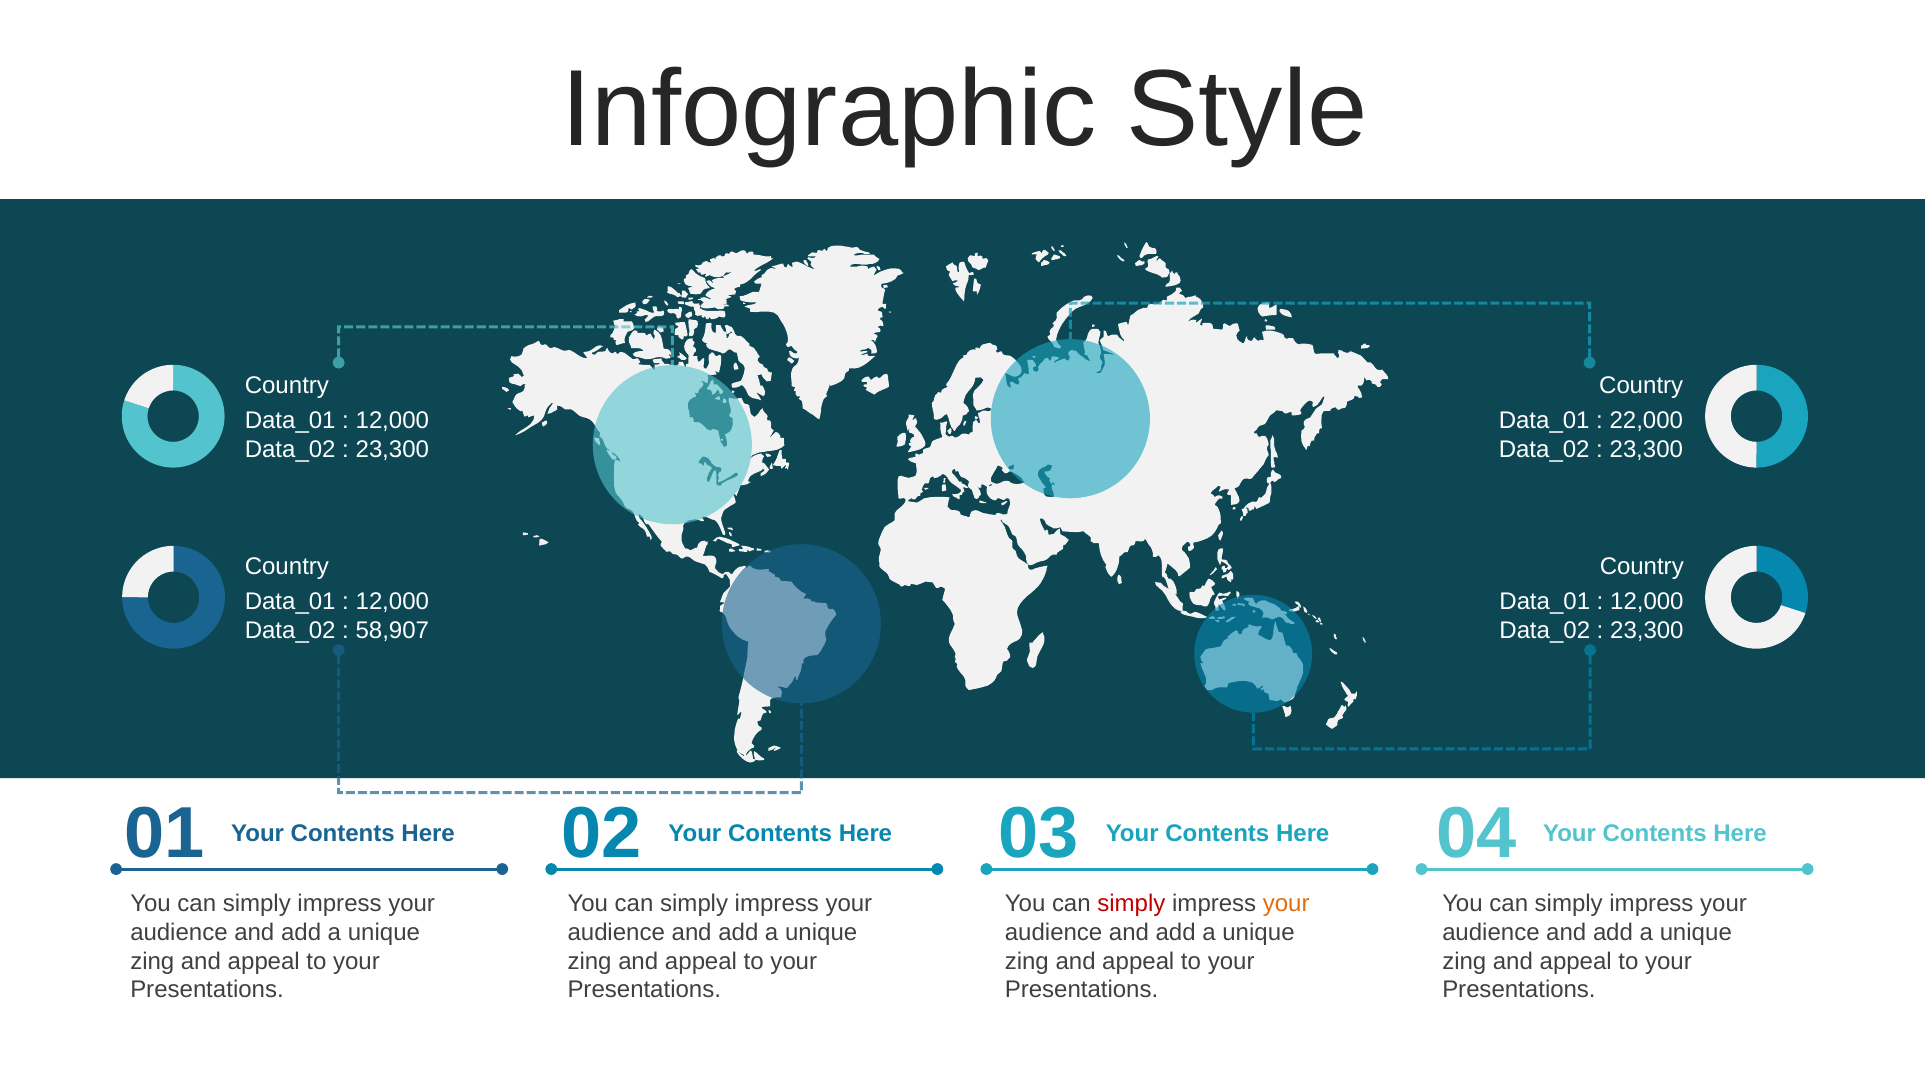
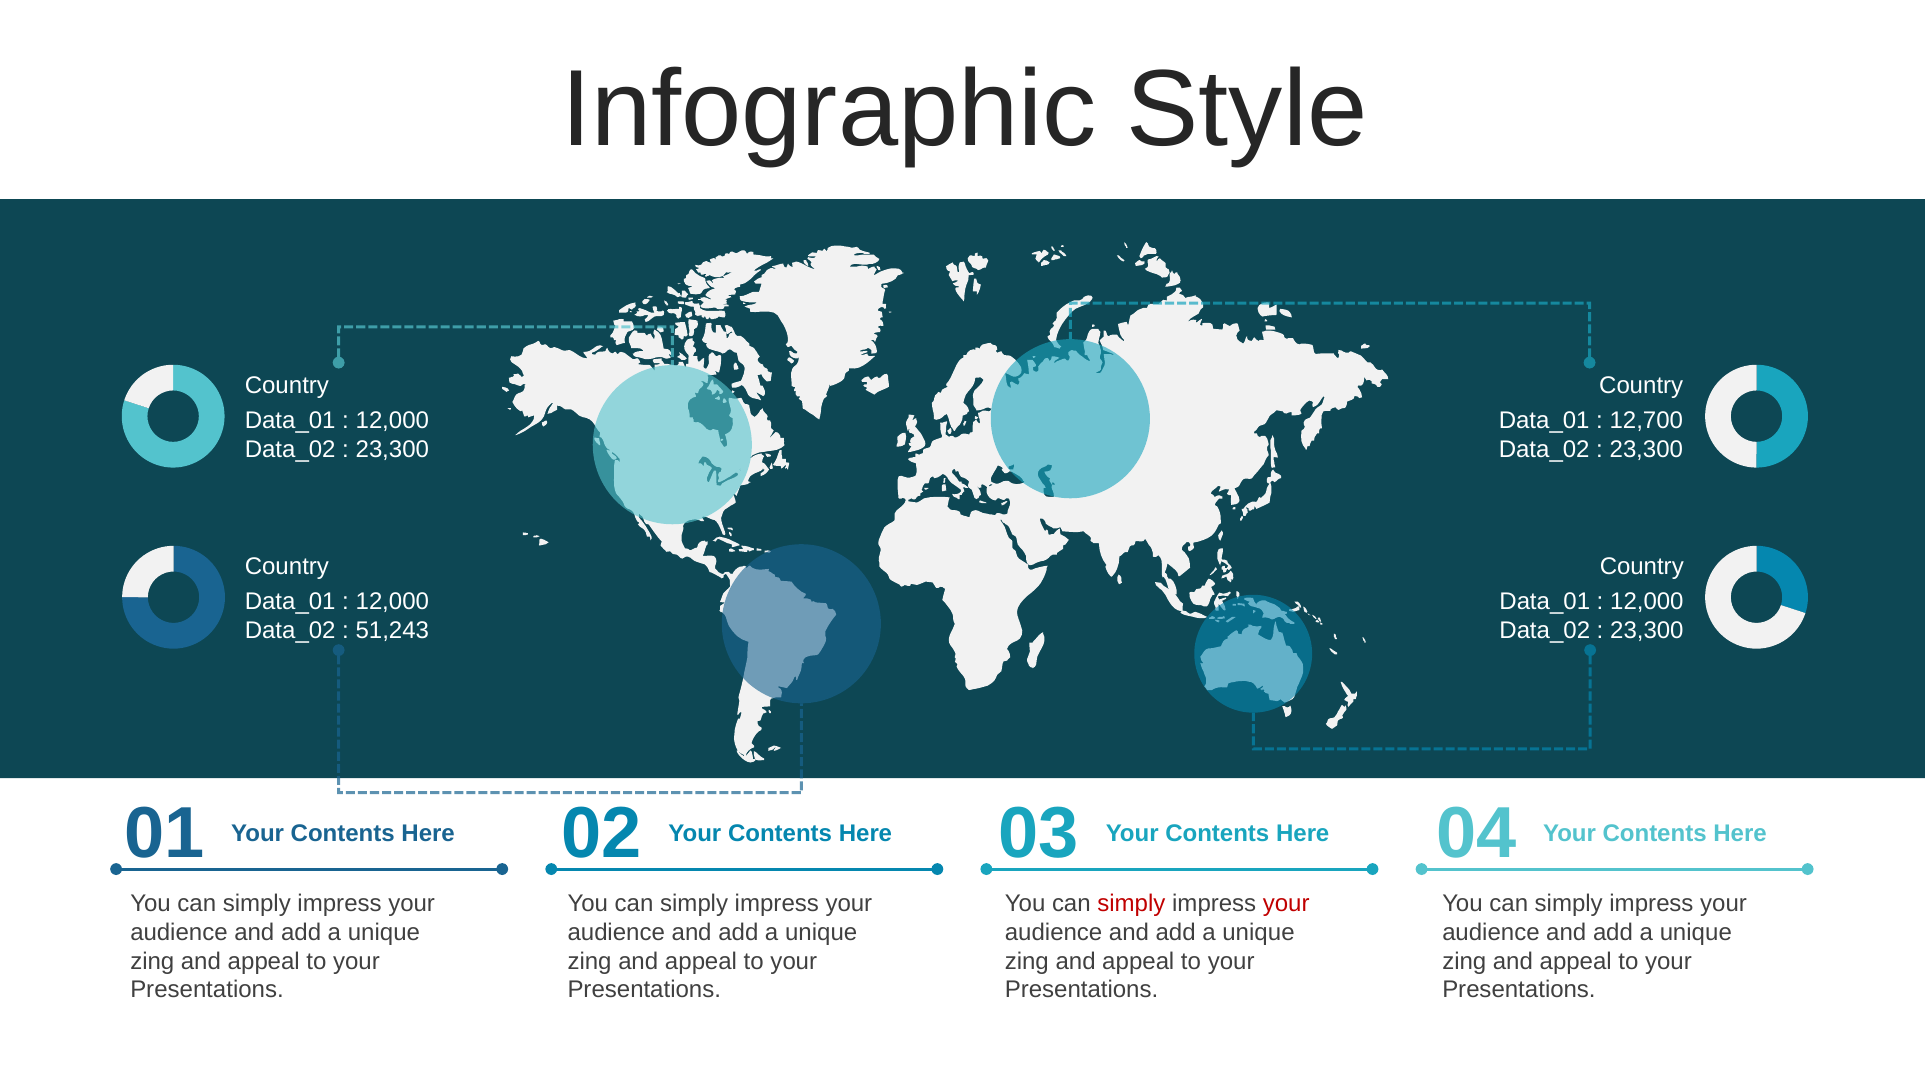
22,000: 22,000 -> 12,700
58,907: 58,907 -> 51,243
your at (1286, 903) colour: orange -> red
